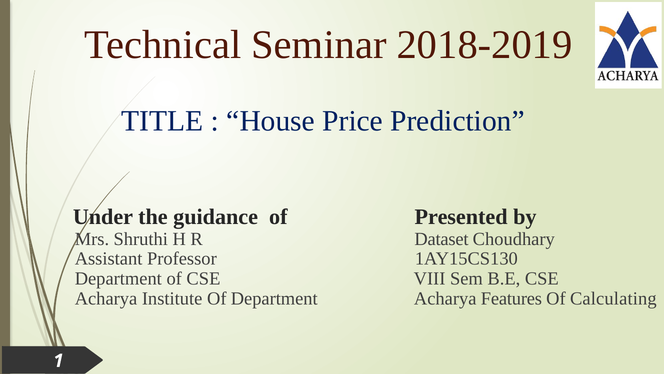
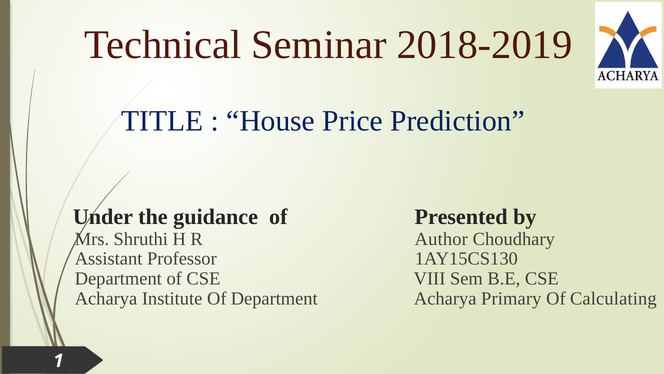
Dataset: Dataset -> Author
Features: Features -> Primary
